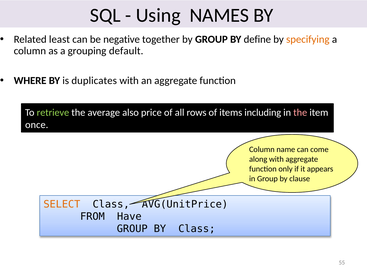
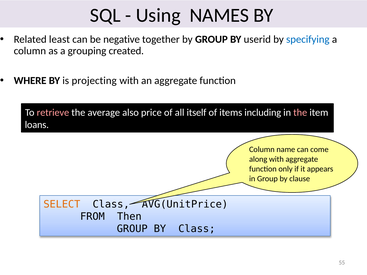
define: define -> userid
specifying colour: orange -> blue
default: default -> created
duplicates: duplicates -> projecting
retrieve colour: light green -> pink
rows: rows -> itself
once: once -> loans
Have: Have -> Then
